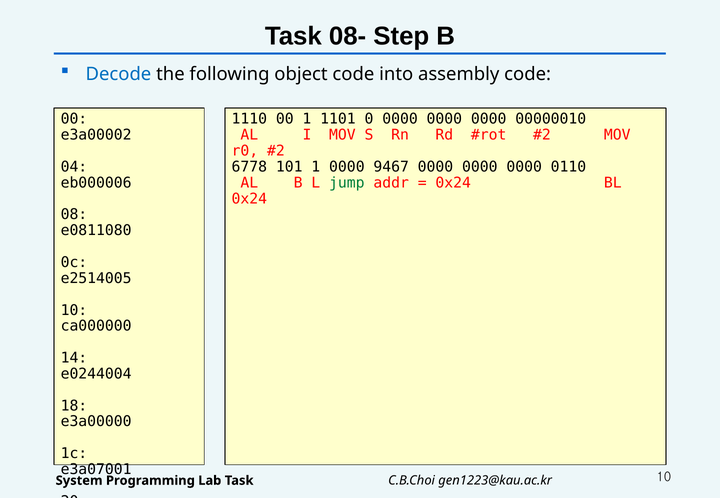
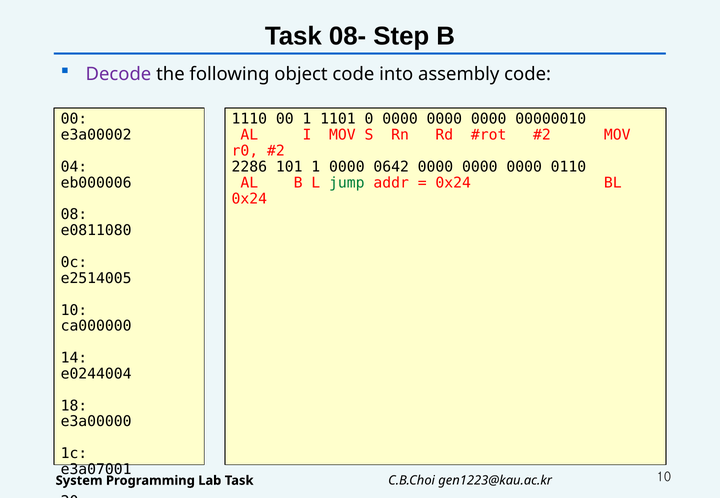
Decode colour: blue -> purple
6778: 6778 -> 2286
9467: 9467 -> 0642
